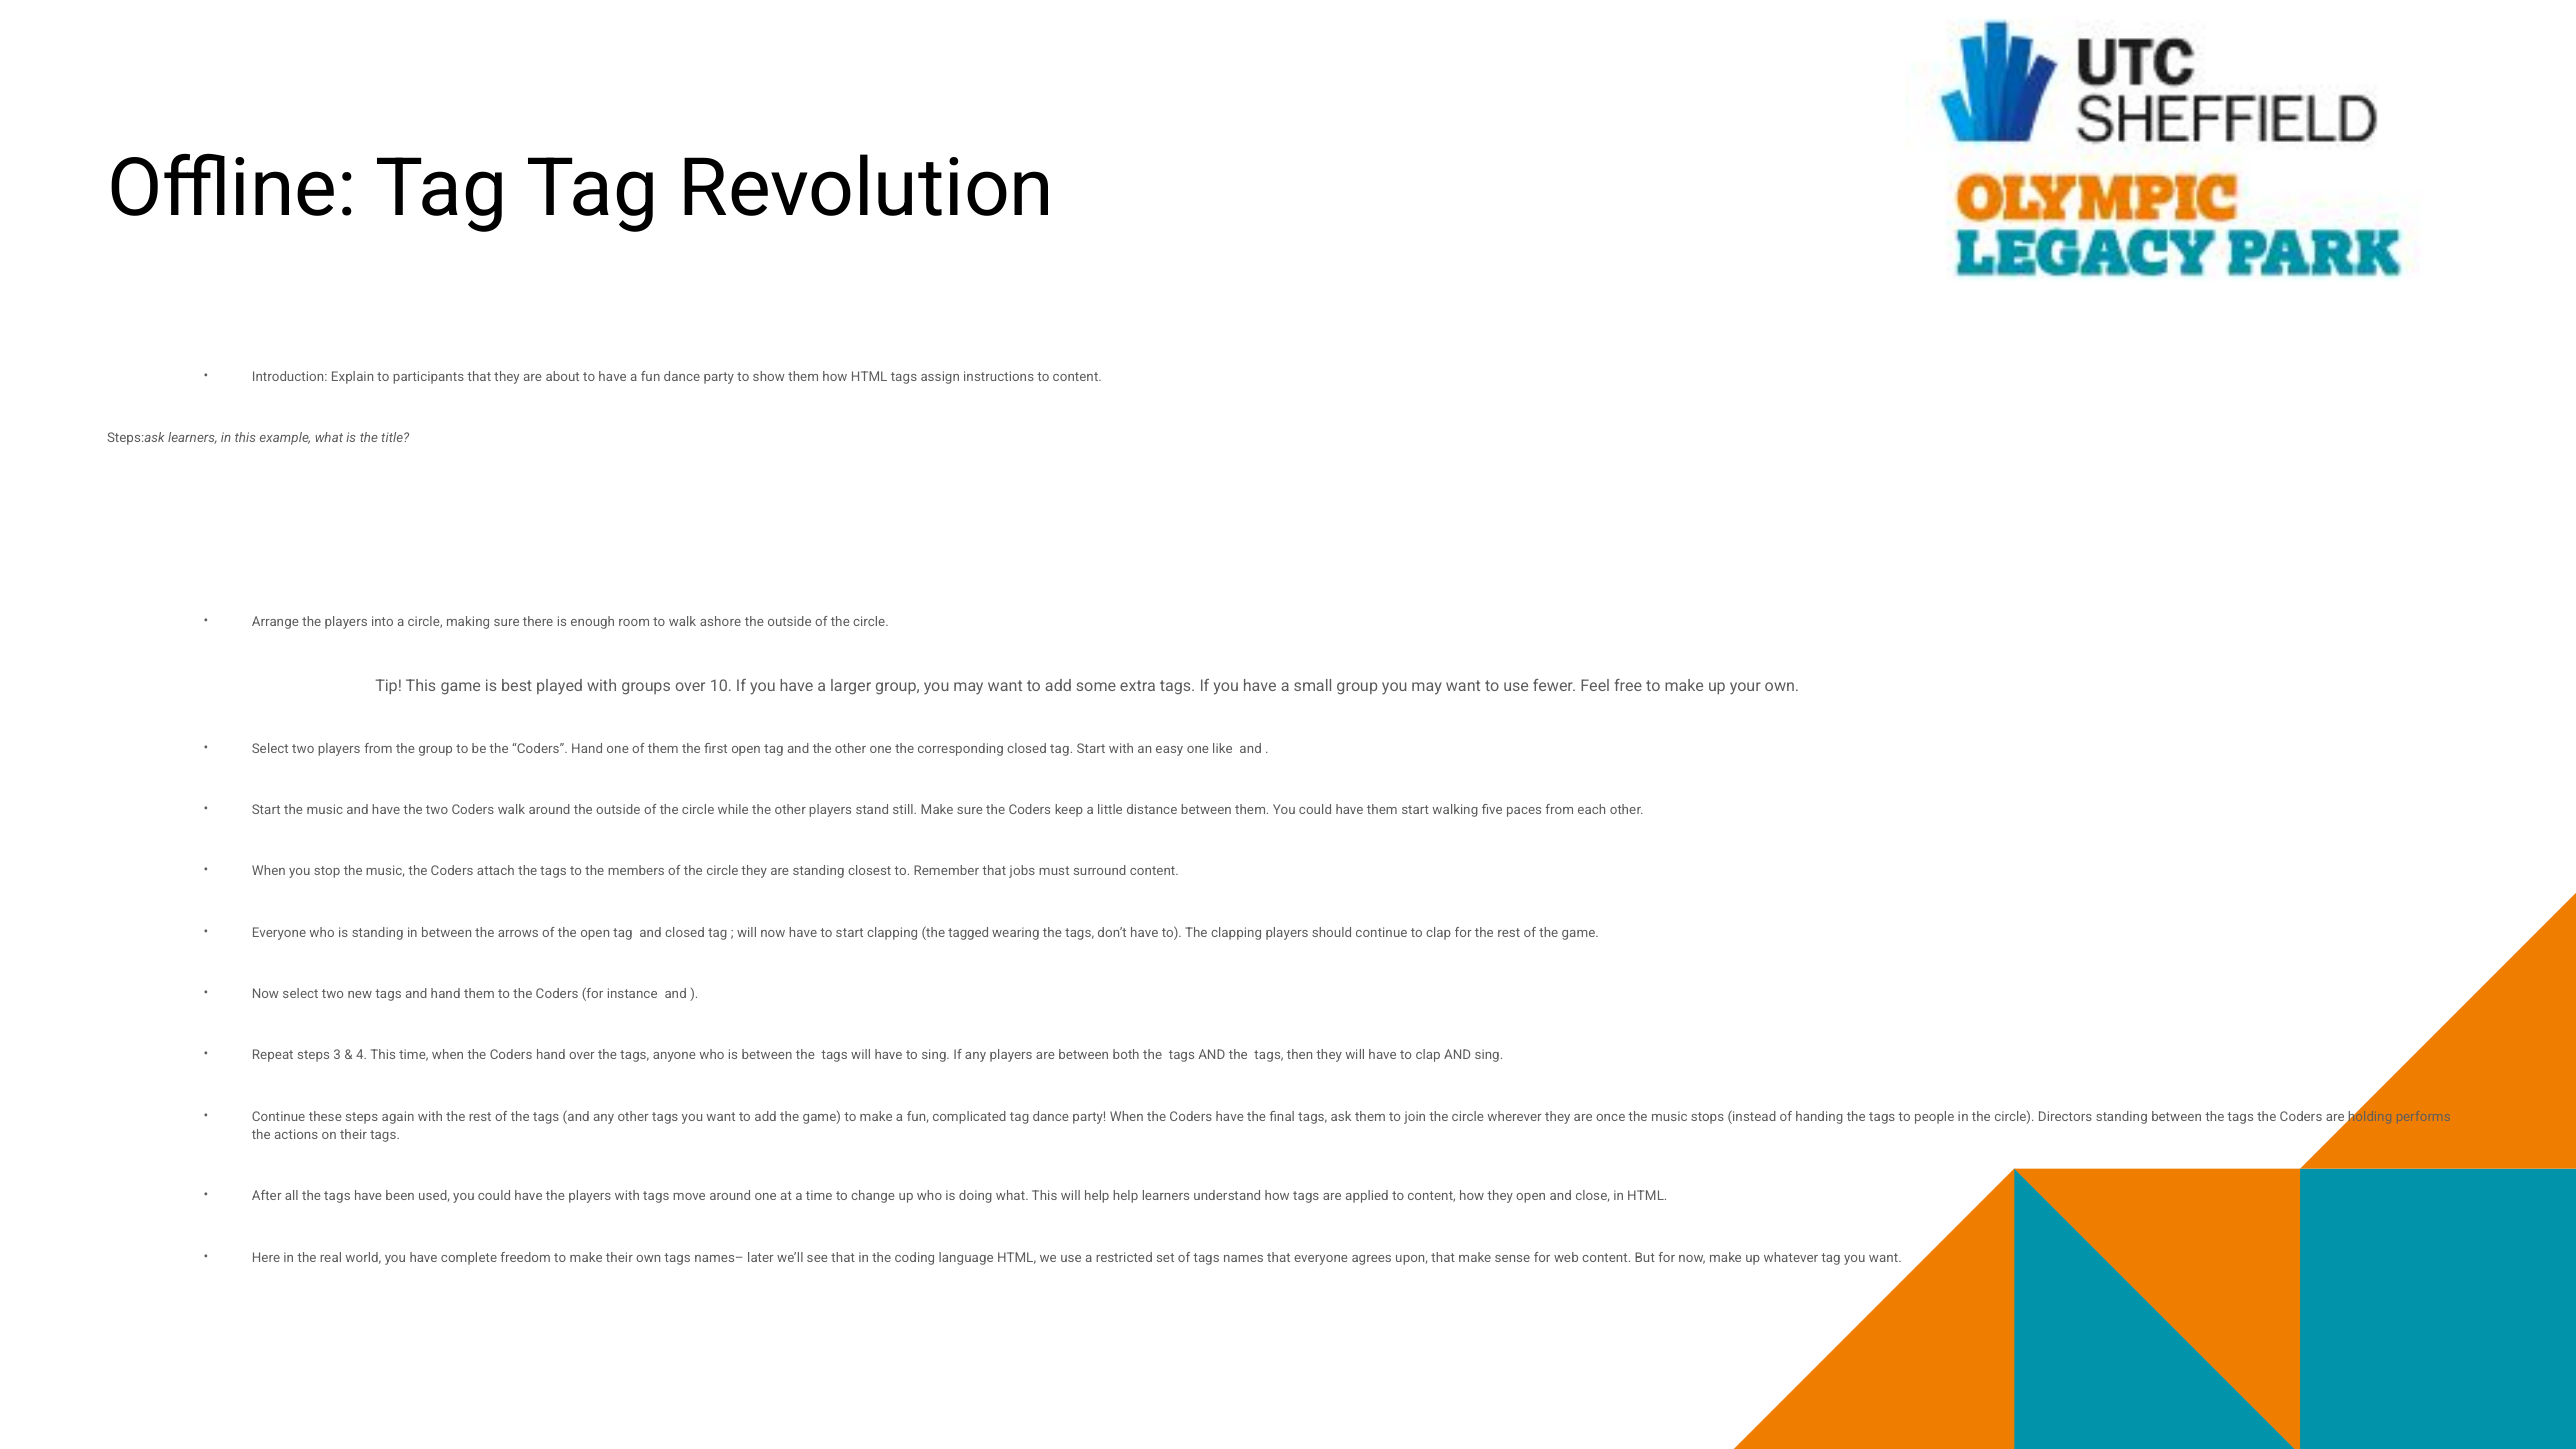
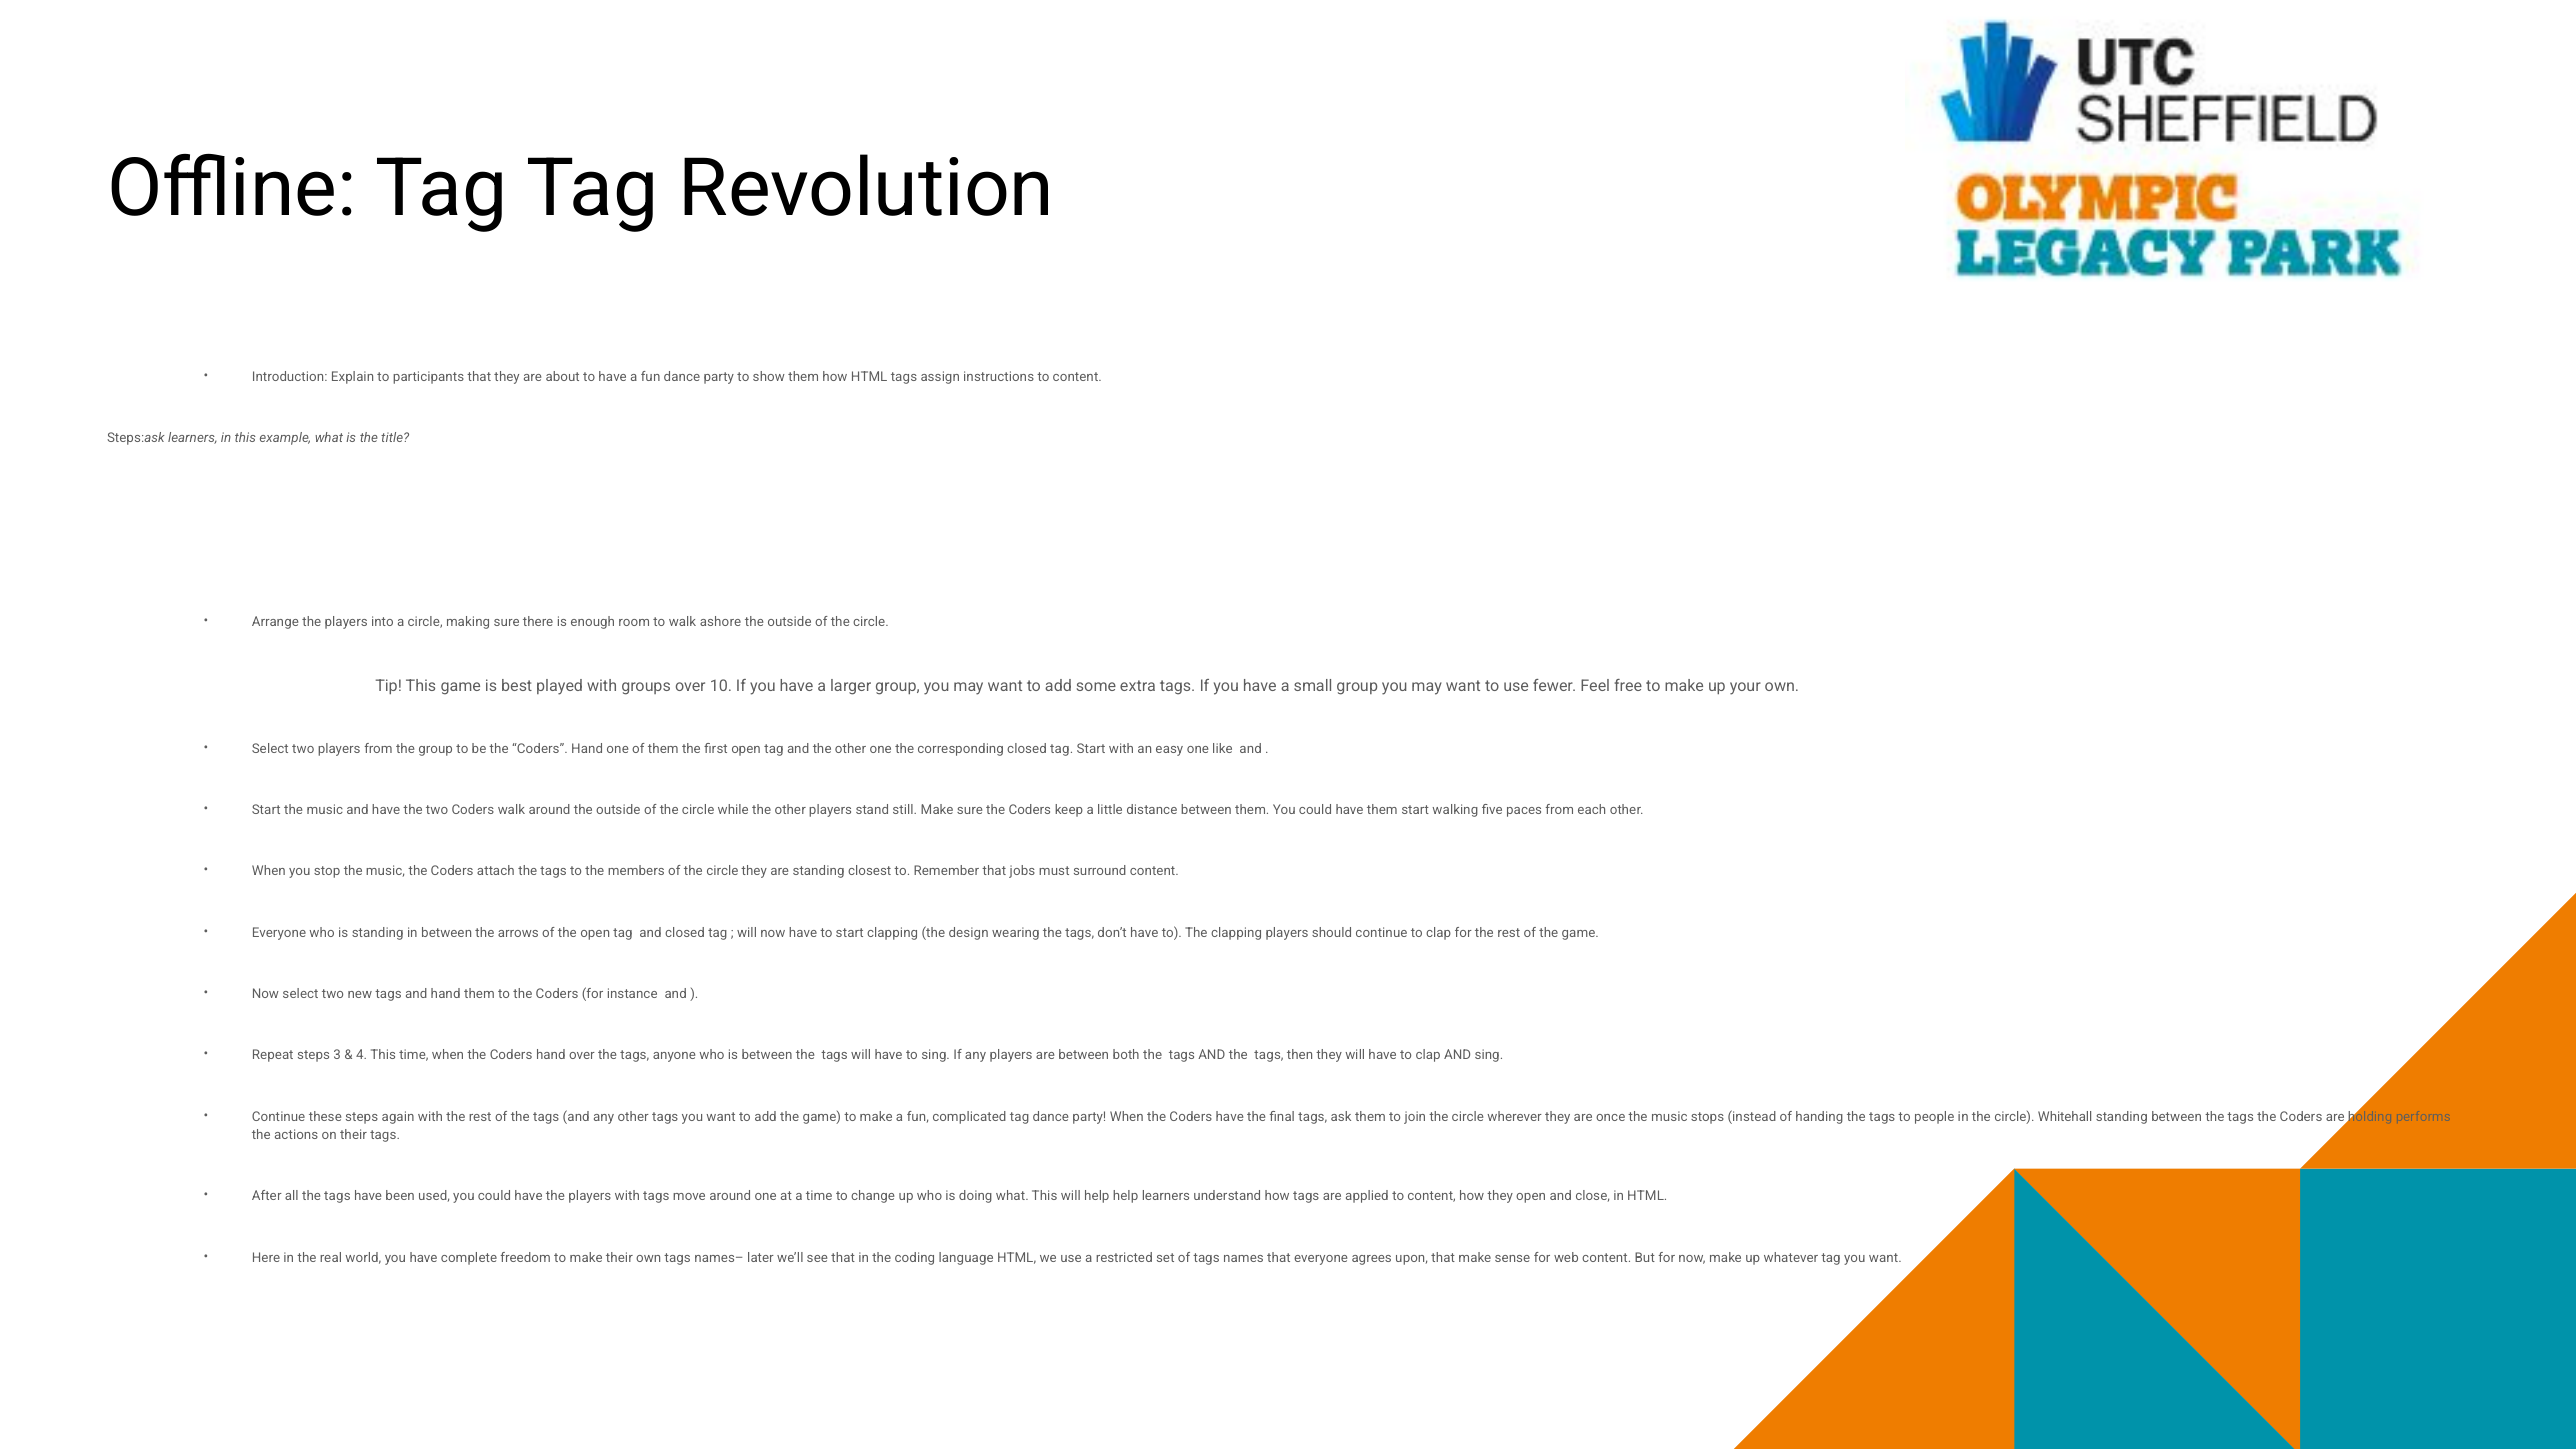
tagged: tagged -> design
Directors: Directors -> Whitehall
